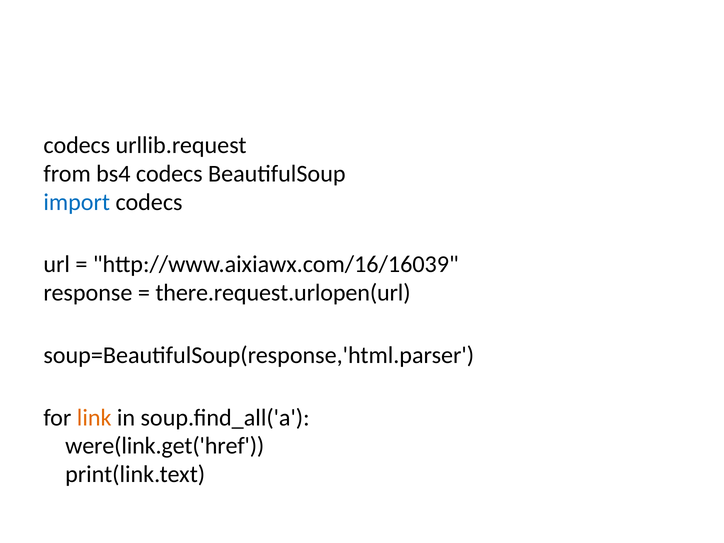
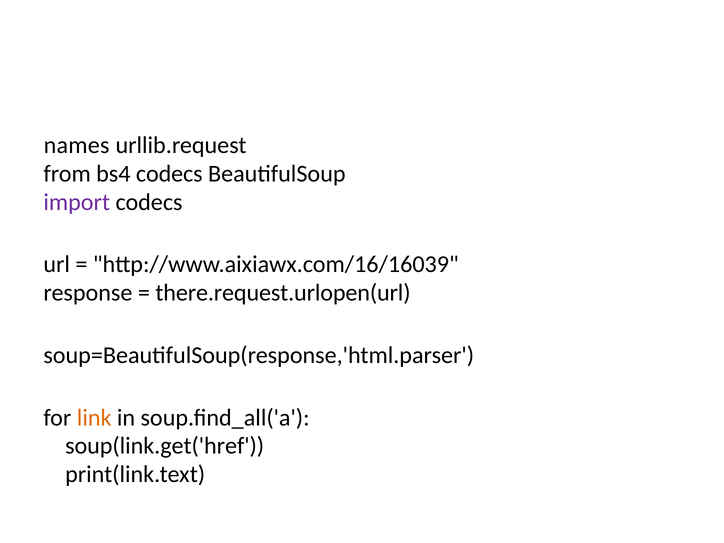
codecs at (77, 146): codecs -> names
import colour: blue -> purple
were(link.get('href: were(link.get('href -> soup(link.get('href
